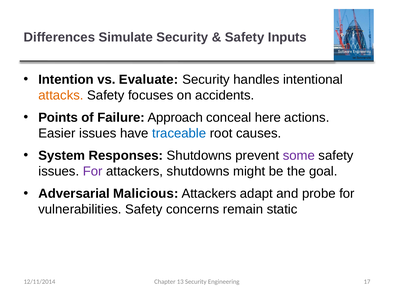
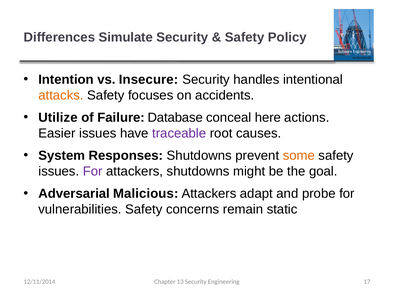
Inputs: Inputs -> Policy
Evaluate: Evaluate -> Insecure
Points: Points -> Utilize
Approach: Approach -> Database
traceable colour: blue -> purple
some colour: purple -> orange
